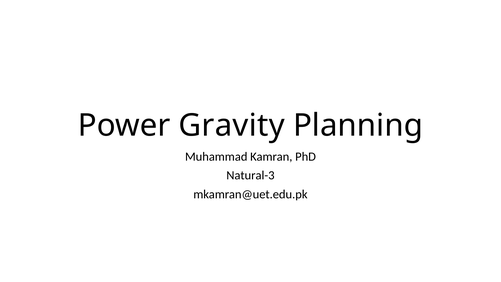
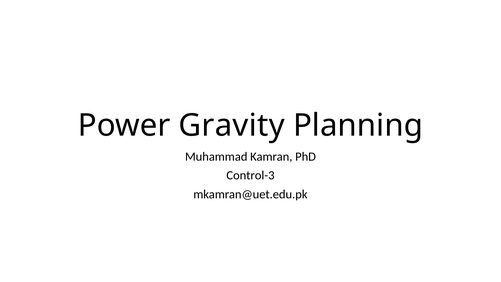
Natural-3: Natural-3 -> Control-3
